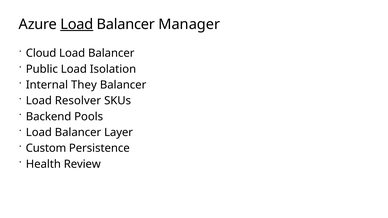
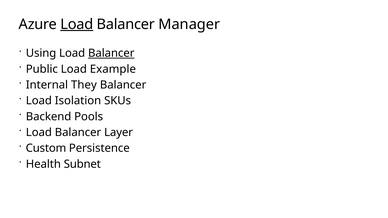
Cloud: Cloud -> Using
Balancer at (111, 53) underline: none -> present
Isolation: Isolation -> Example
Resolver: Resolver -> Isolation
Review: Review -> Subnet
